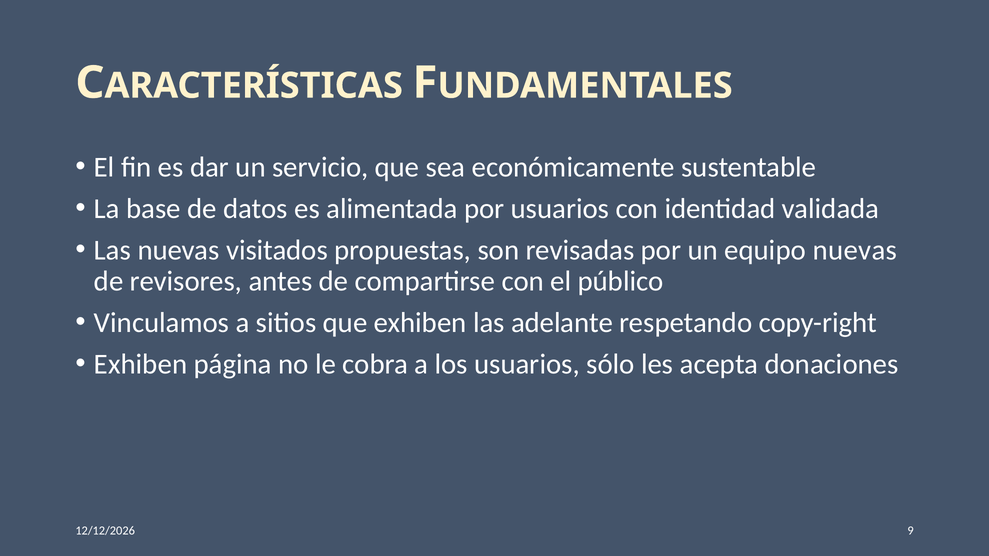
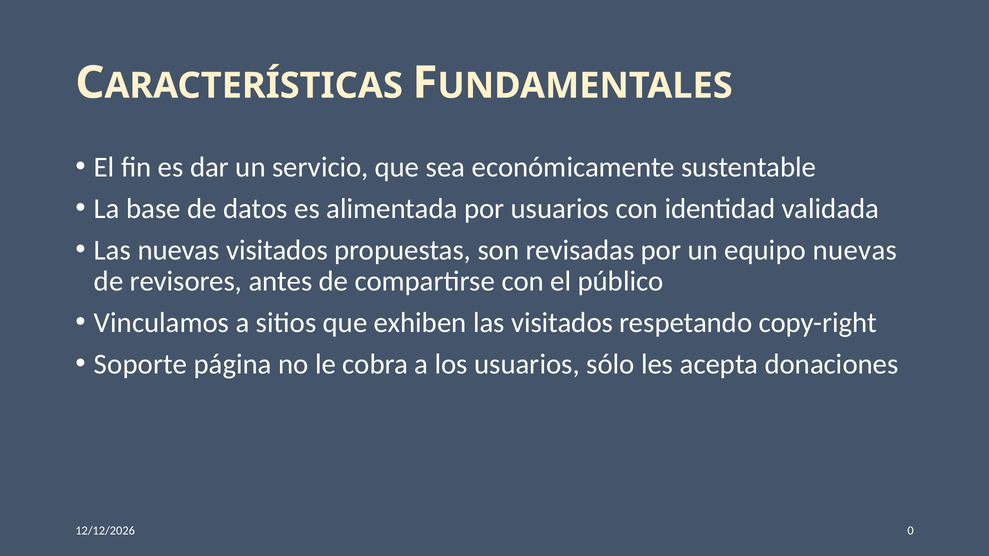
las adelante: adelante -> visitados
Exhiben at (141, 364): Exhiben -> Soporte
9: 9 -> 0
